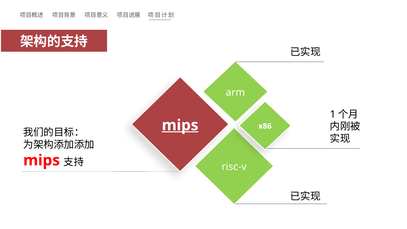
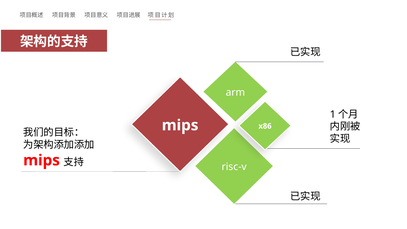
mips underline: present -> none
